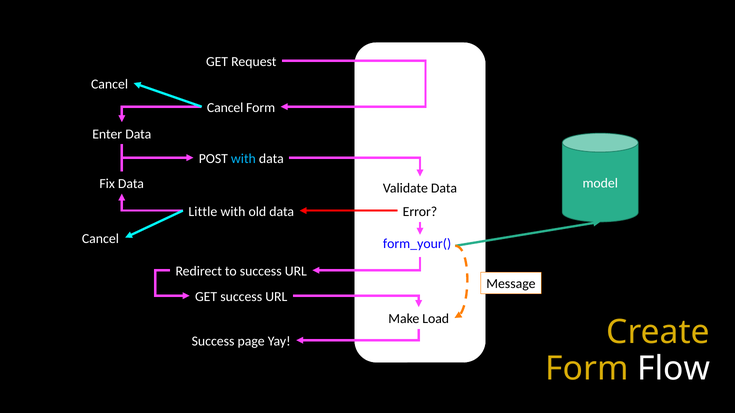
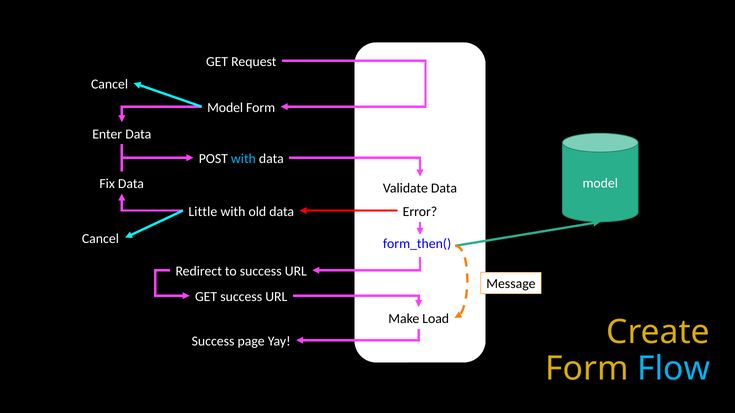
Cancel at (225, 108): Cancel -> Model
form_your(: form_your( -> form_then(
Flow colour: white -> light blue
